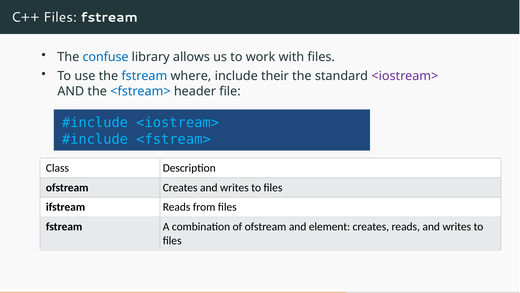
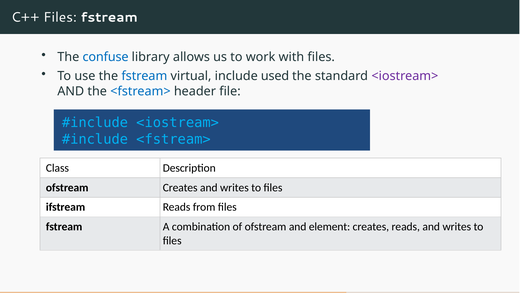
where: where -> virtual
their: their -> used
